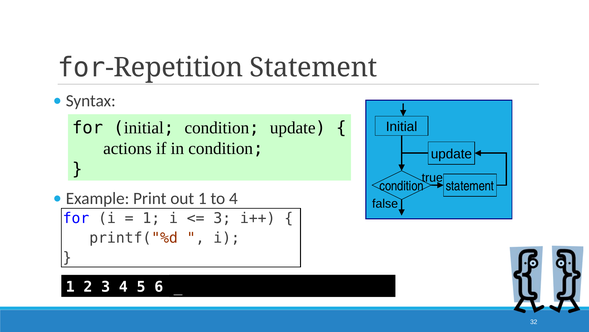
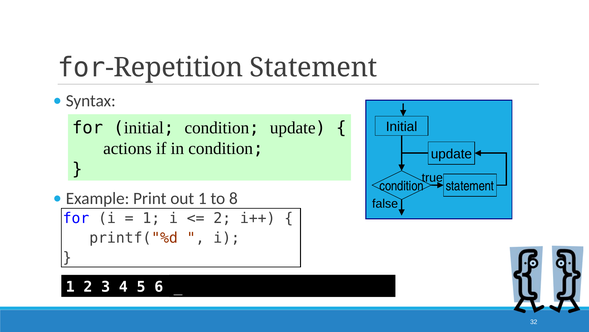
to 4: 4 -> 8
3 at (222, 218): 3 -> 2
